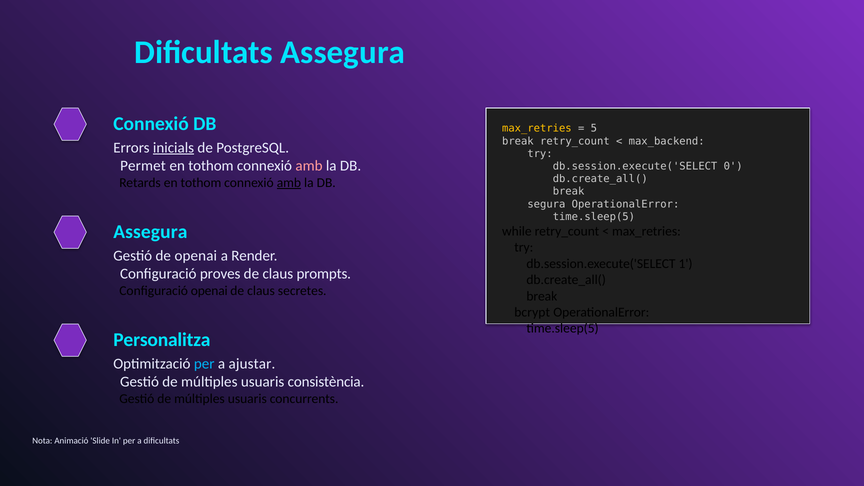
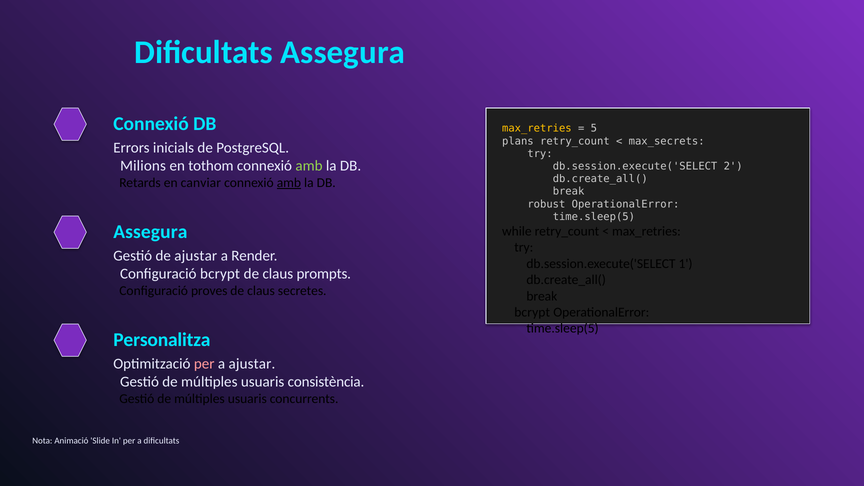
break at (518, 141): break -> plans
max_backend: max_backend -> max_secrets
inicials underline: present -> none
Permet: Permet -> Milions
amb at (309, 166) colour: pink -> light green
0: 0 -> 2
Retards en tothom: tothom -> canviar
segura: segura -> robust
de openai: openai -> ajustar
Configuració proves: proves -> bcrypt
Configuració openai: openai -> proves
per at (204, 364) colour: light blue -> pink
